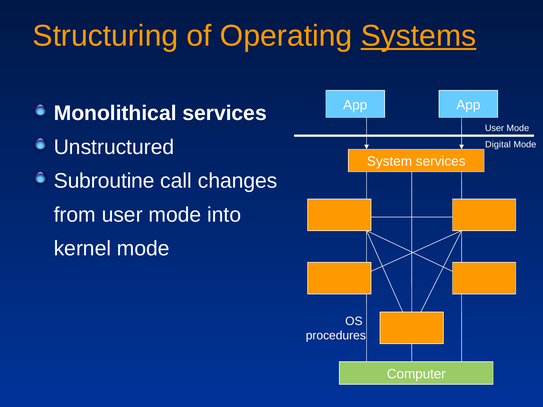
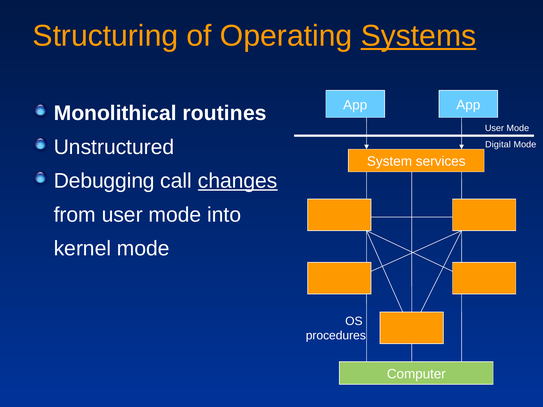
Monolithical services: services -> routines
Subroutine: Subroutine -> Debugging
changes underline: none -> present
